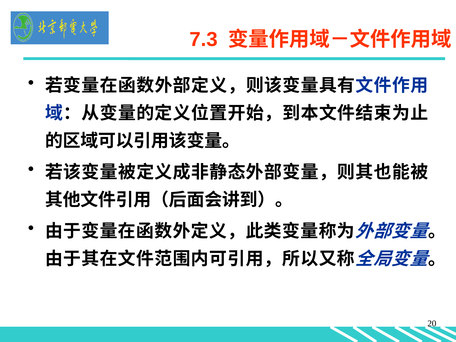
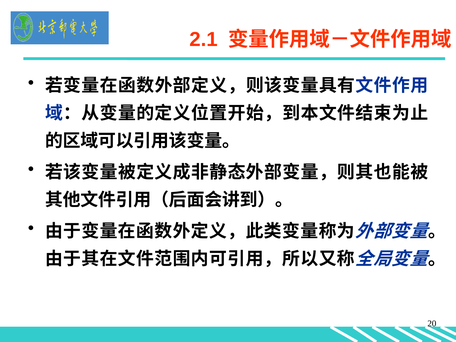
7.3: 7.3 -> 2.1
